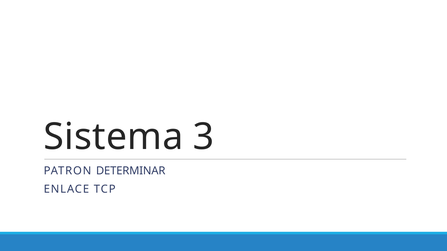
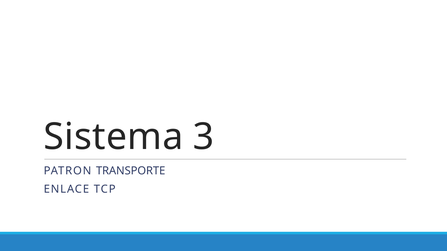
DETERMINAR: DETERMINAR -> TRANSPORTE
